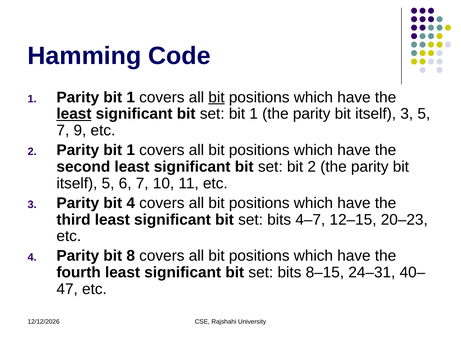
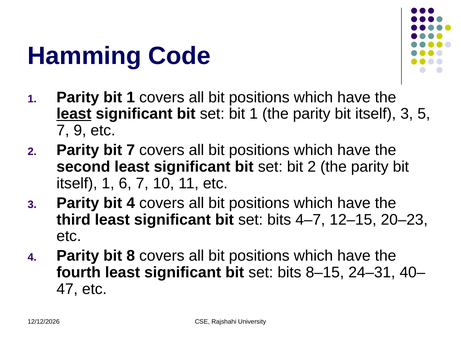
bit at (216, 97) underline: present -> none
2 Parity bit 1: 1 -> 7
itself 5: 5 -> 1
